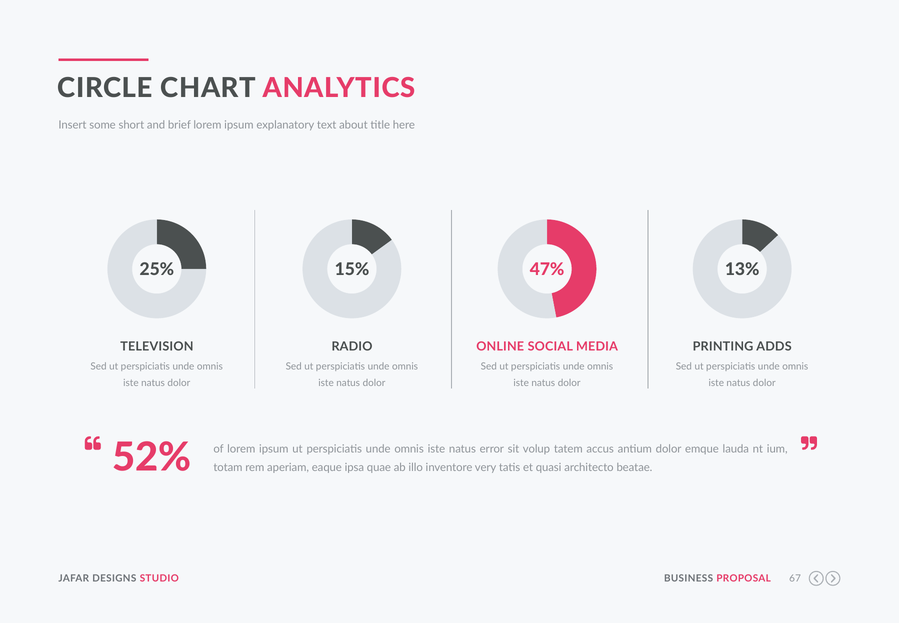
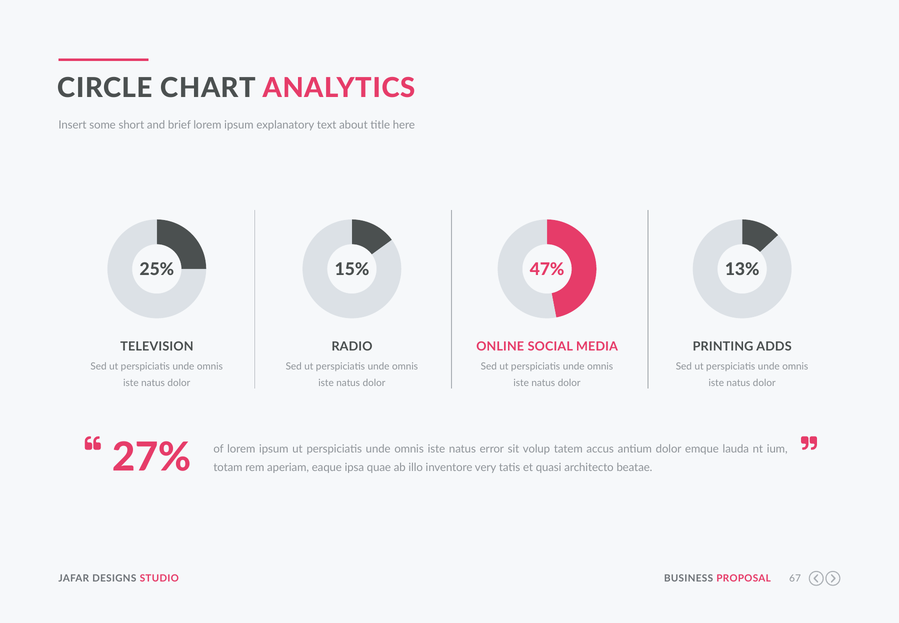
52%: 52% -> 27%
